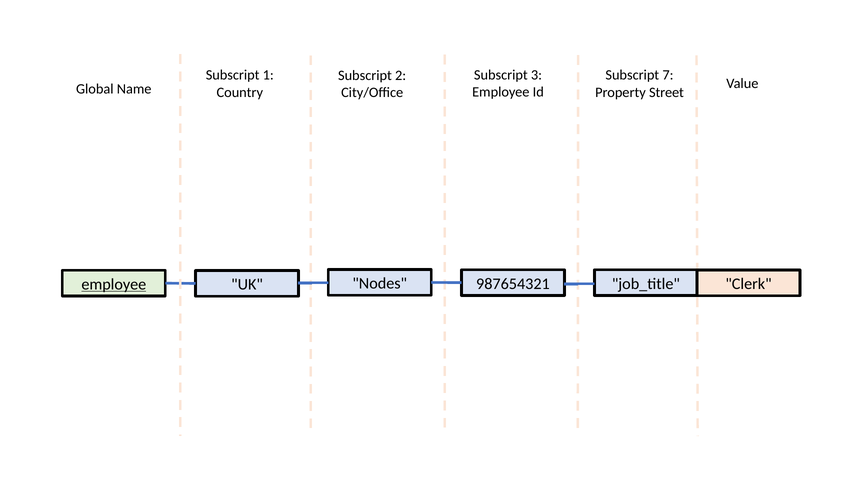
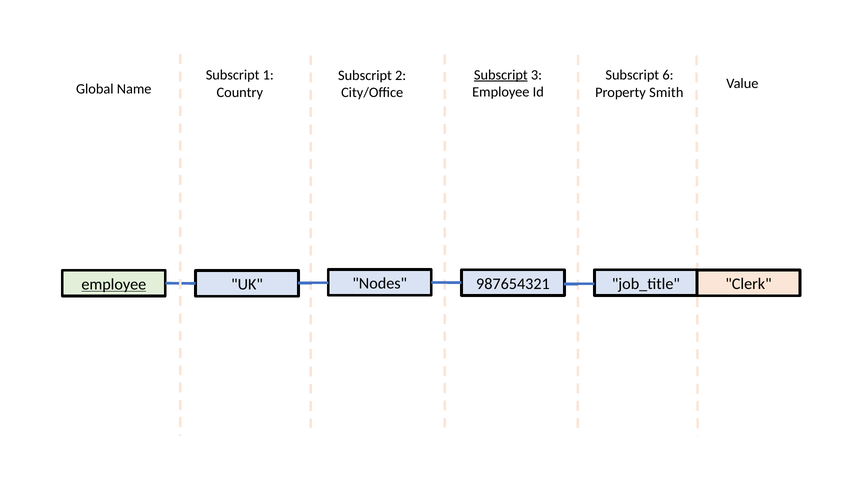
Subscript at (501, 75) underline: none -> present
7: 7 -> 6
Street: Street -> Smith
